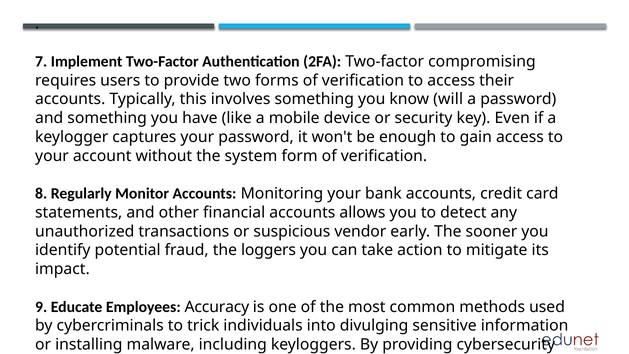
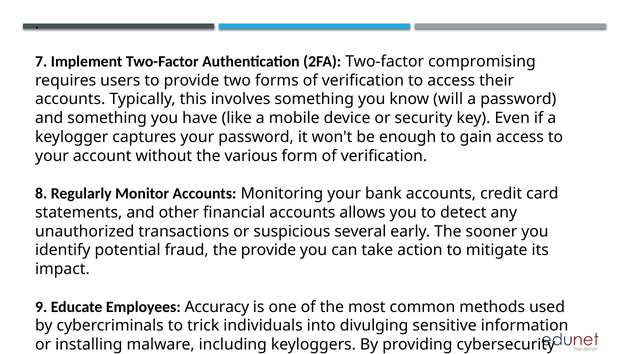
system: system -> various
vendor: vendor -> several
the loggers: loggers -> provide
